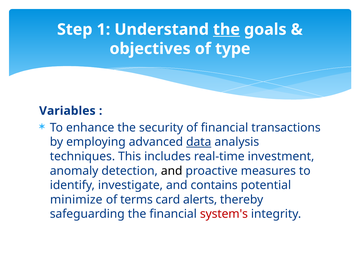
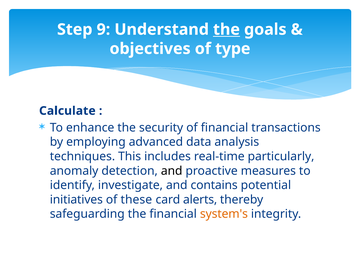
1: 1 -> 9
Variables: Variables -> Calculate
data underline: present -> none
investment: investment -> particularly
minimize: minimize -> initiatives
terms: terms -> these
system's colour: red -> orange
